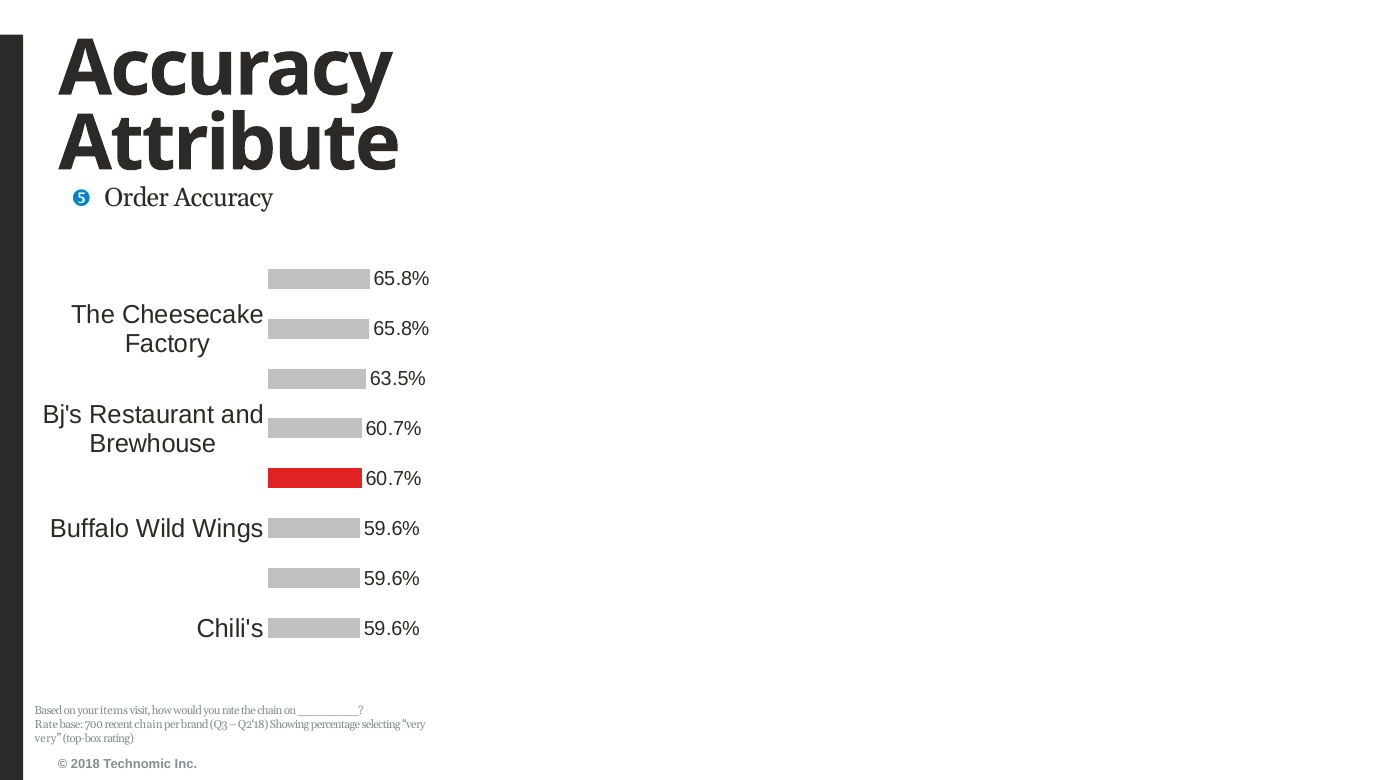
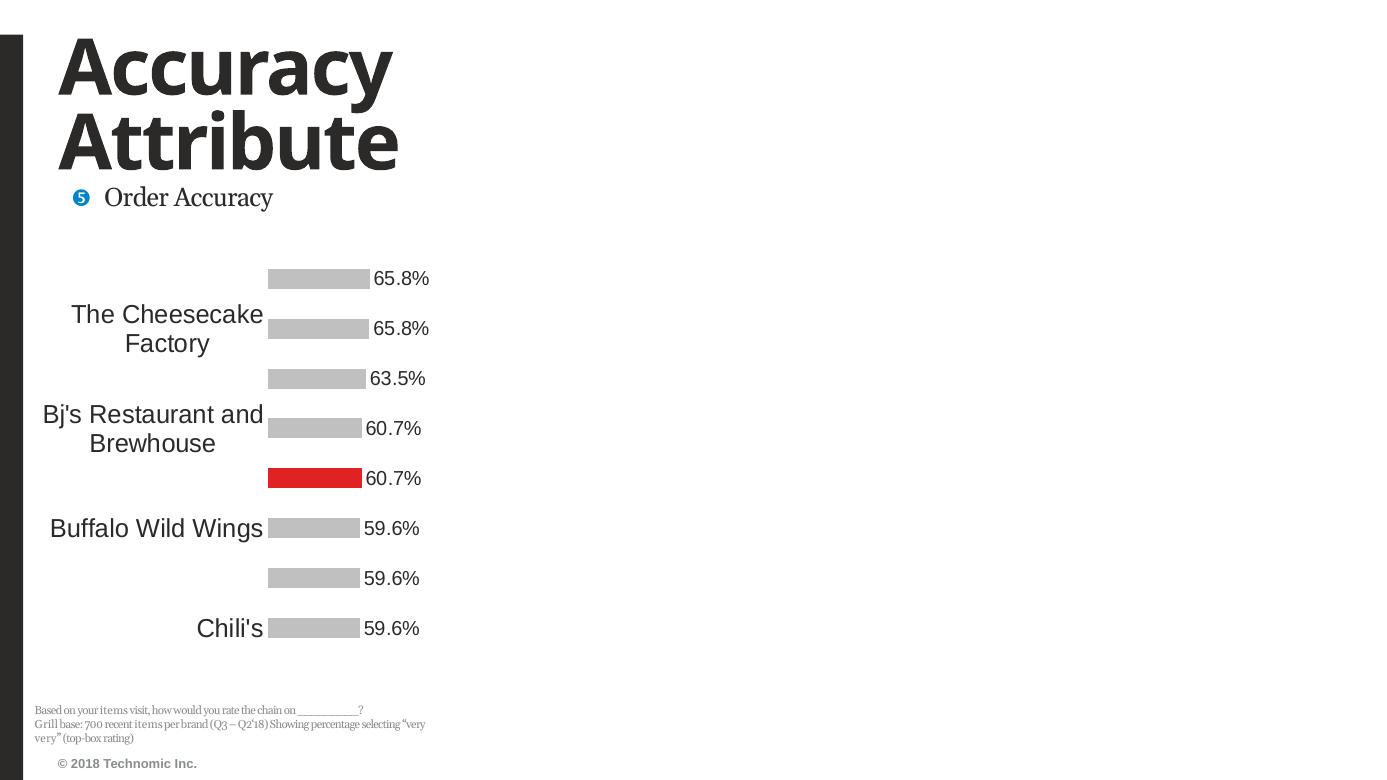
Rate at (46, 725): Rate -> Grill
recent chain: chain -> items
